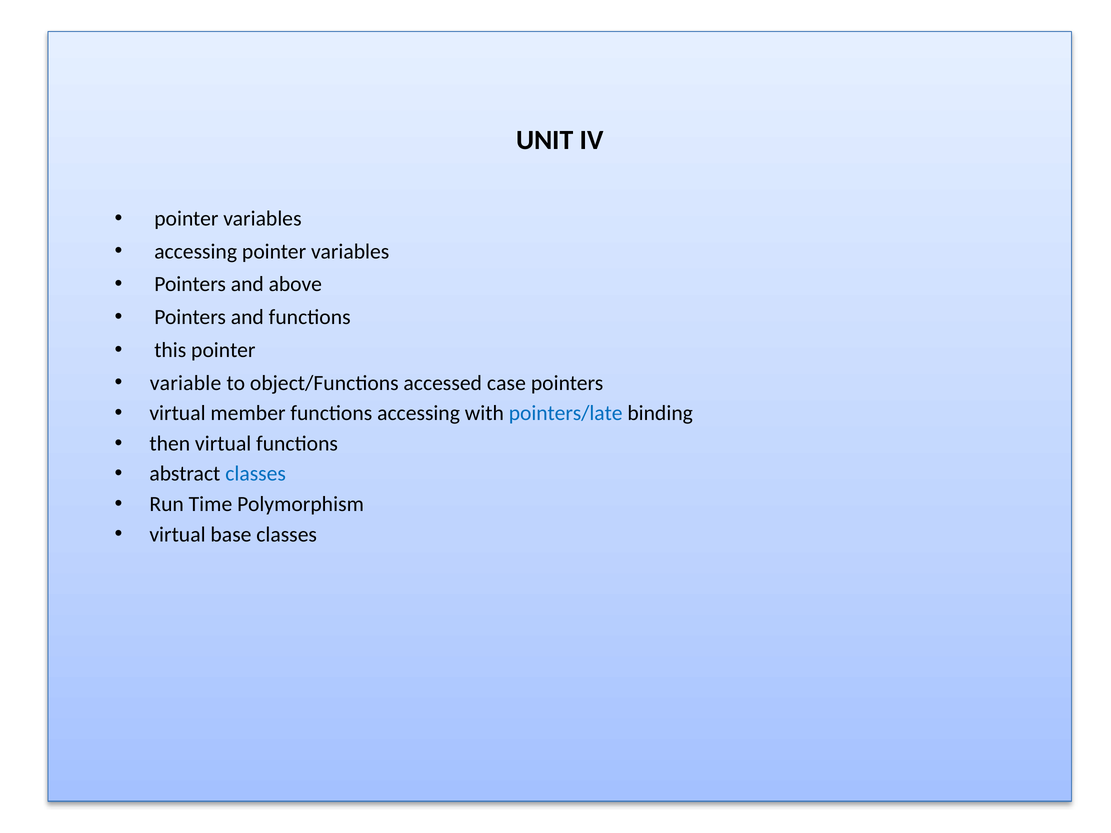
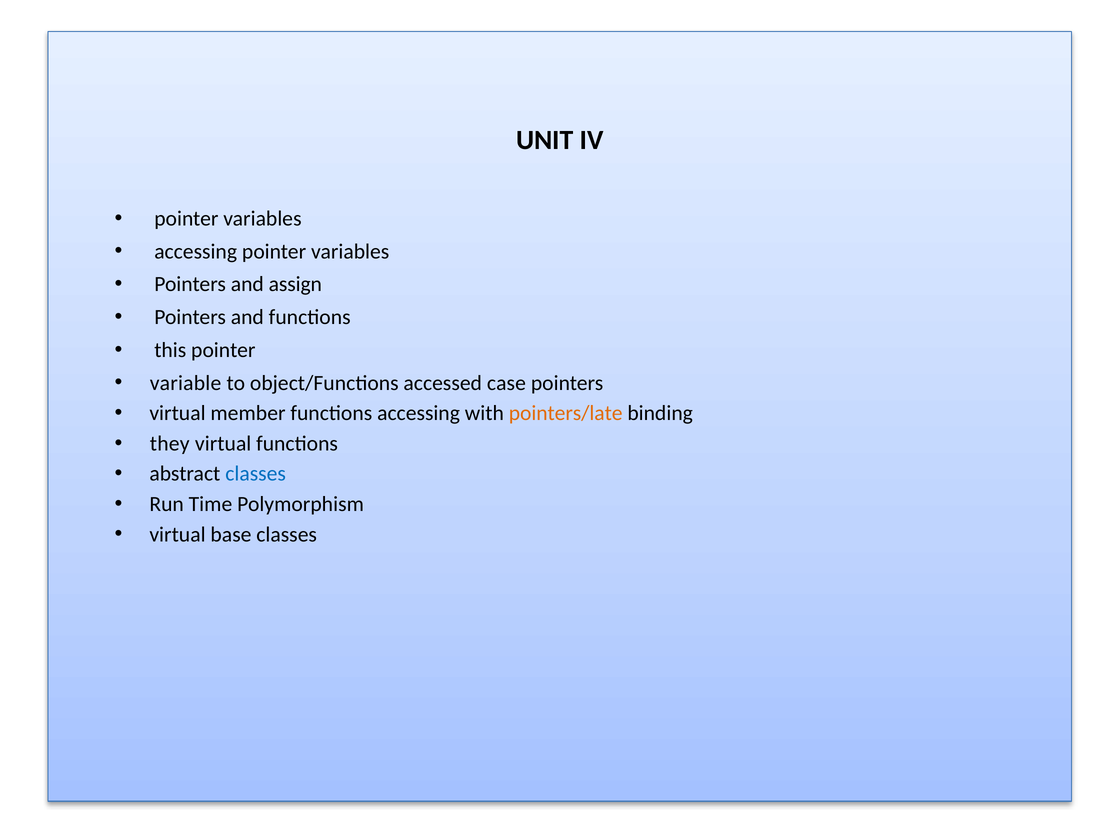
above: above -> assign
pointers/late colour: blue -> orange
then: then -> they
